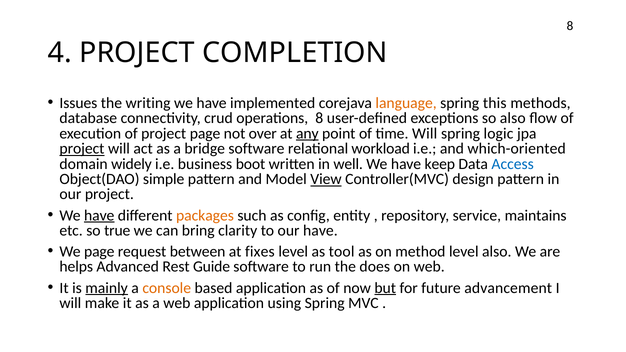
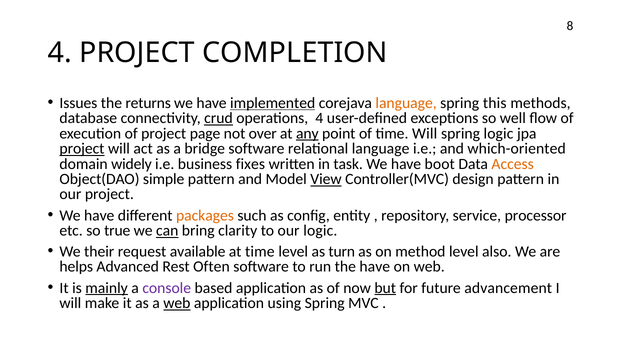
writing: writing -> returns
implemented underline: none -> present
crud underline: none -> present
operations 8: 8 -> 4
so also: also -> well
relational workload: workload -> language
boot: boot -> fixes
well: well -> task
keep: keep -> boot
Access colour: blue -> orange
have at (99, 215) underline: present -> none
maintains: maintains -> processor
can underline: none -> present
our have: have -> logic
We page: page -> their
between: between -> available
at fixes: fixes -> time
tool: tool -> turn
Guide: Guide -> Often
the does: does -> have
console colour: orange -> purple
web at (177, 303) underline: none -> present
